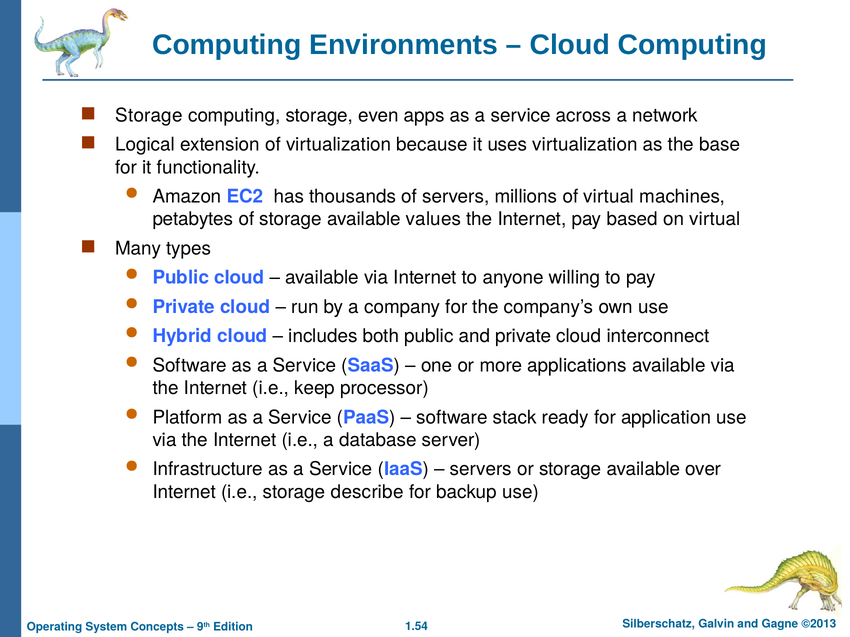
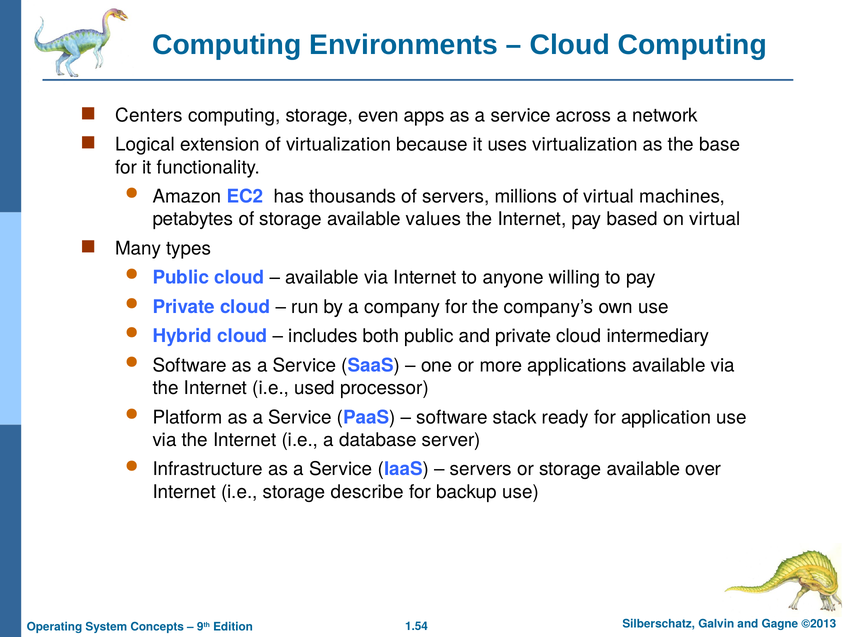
Storage at (149, 115): Storage -> Centers
interconnect: interconnect -> intermediary
keep: keep -> used
